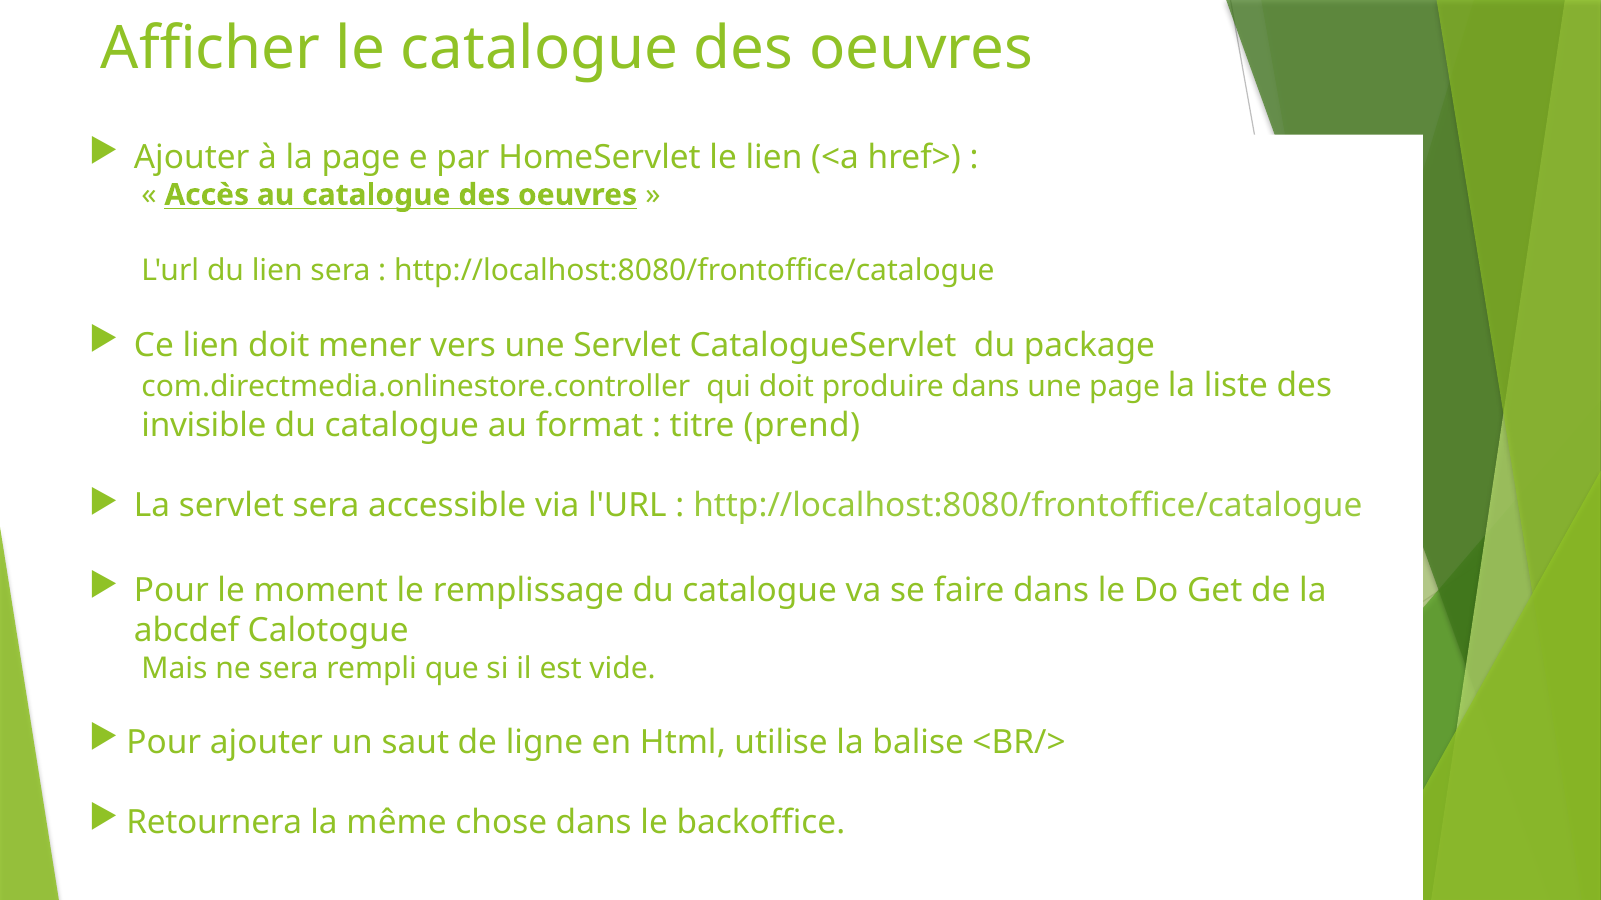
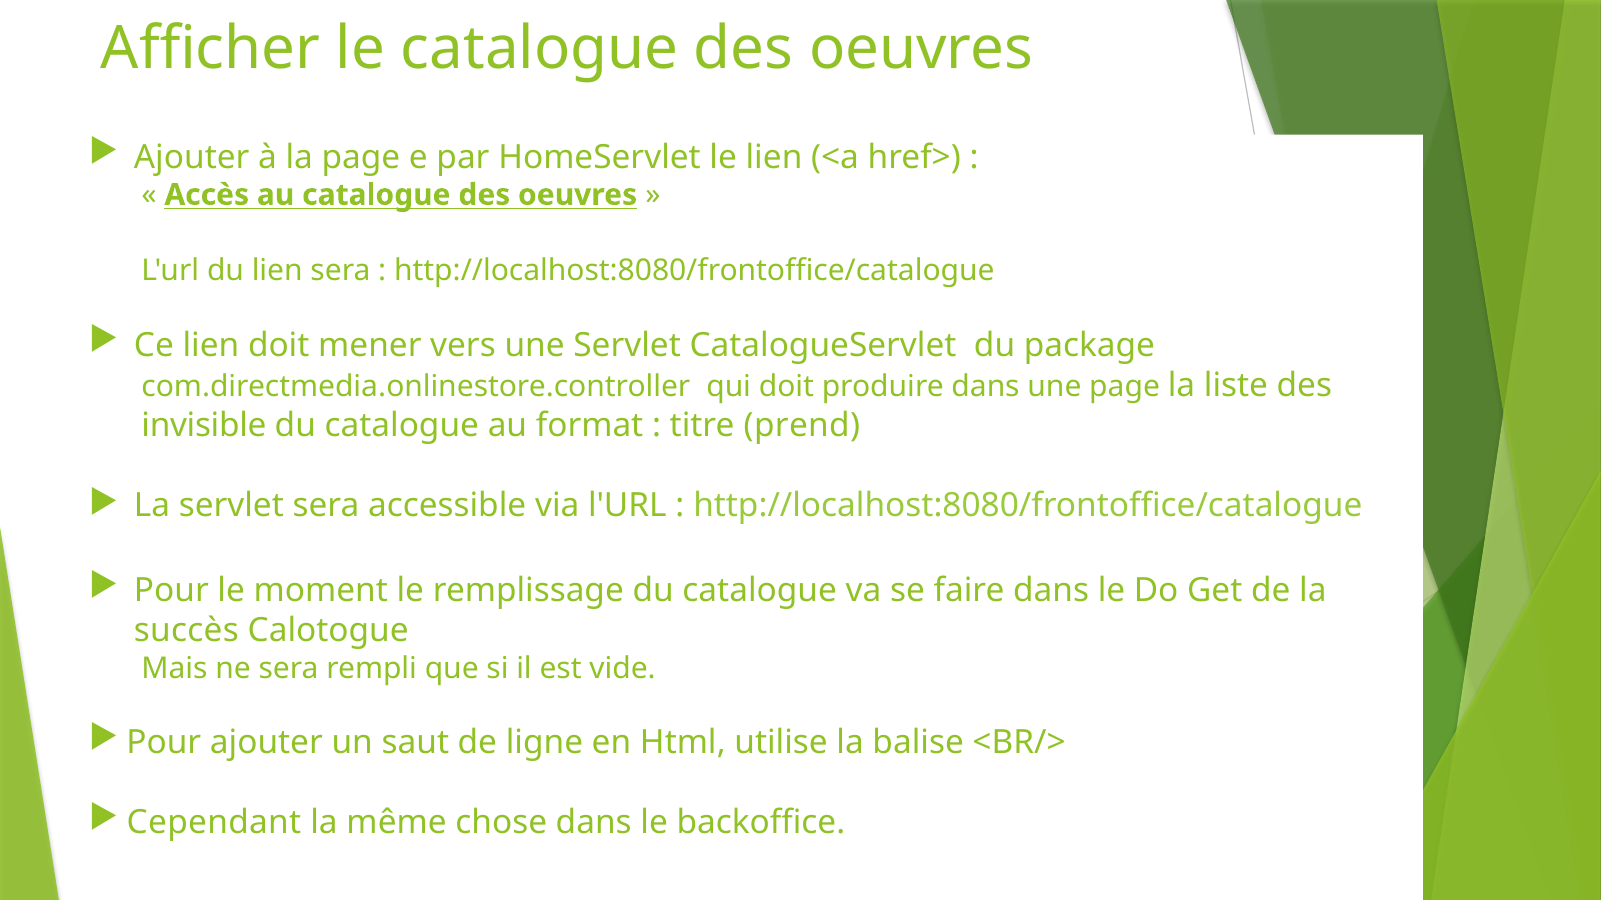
abcdef: abcdef -> succès
Retournera: Retournera -> Cependant
